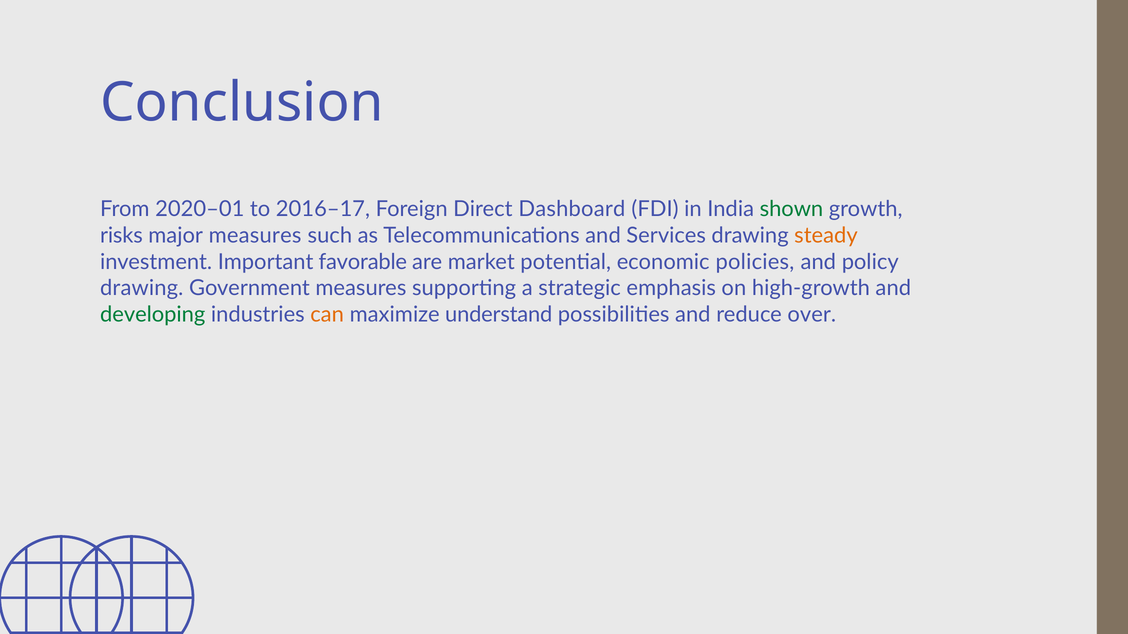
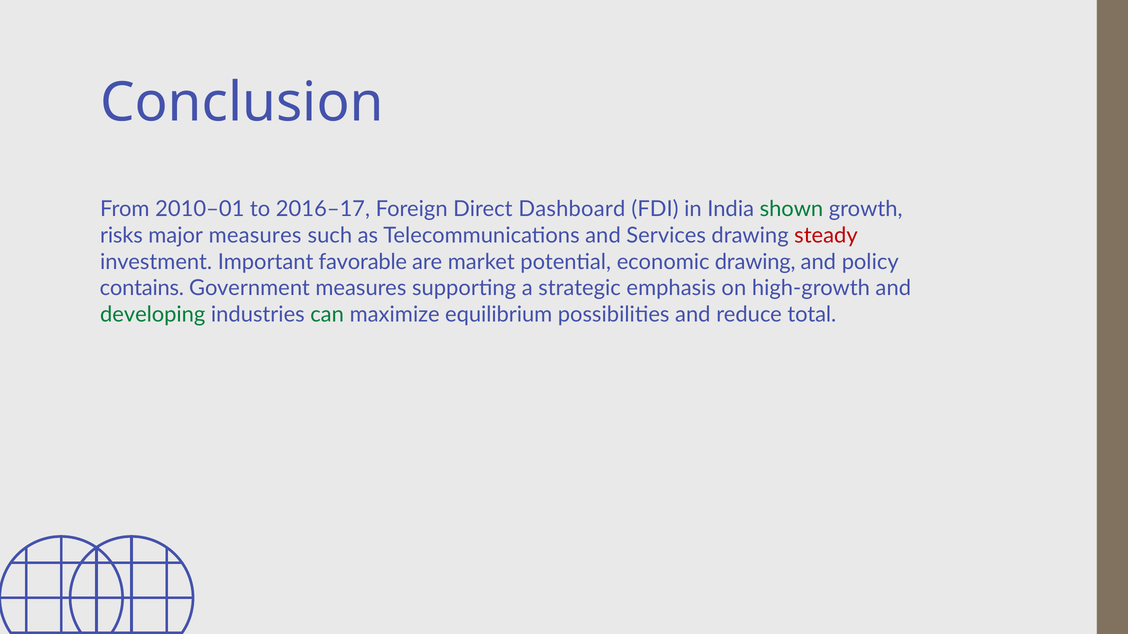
2020–01: 2020–01 -> 2010–01
steady colour: orange -> red
economic policies: policies -> drawing
drawing at (142, 288): drawing -> contains
can colour: orange -> green
understand: understand -> equilibrium
over: over -> total
